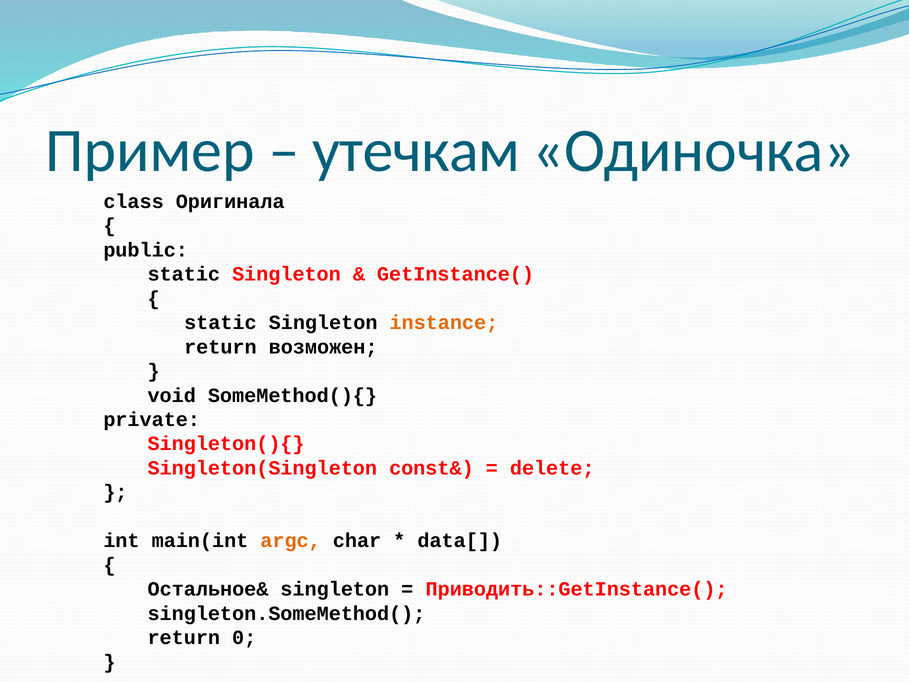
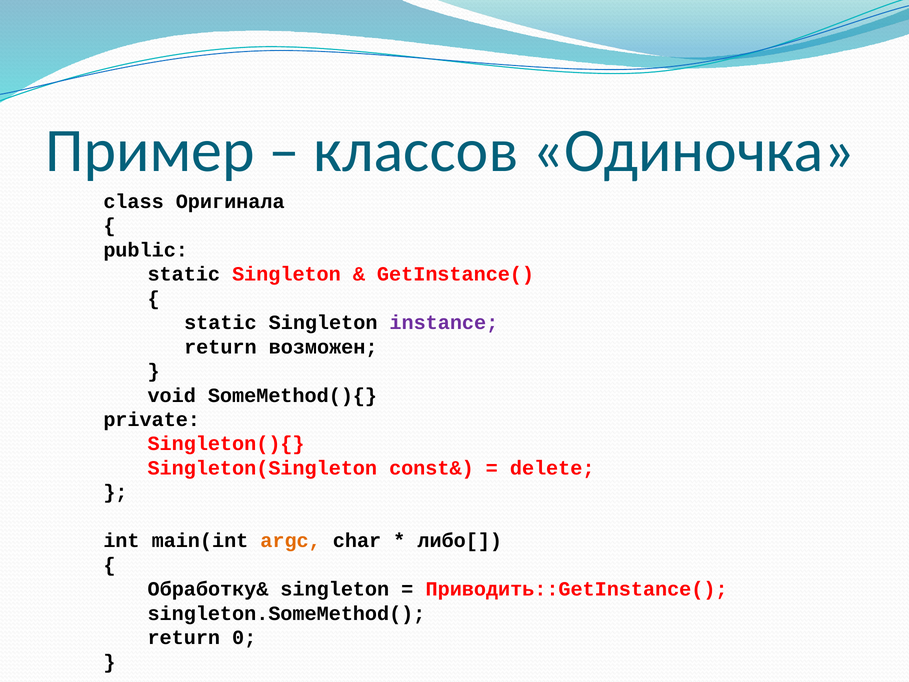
утечкам: утечкам -> классов
instance colour: orange -> purple
data[: data[ -> либо[
Остальное&: Остальное& -> Обработку&
